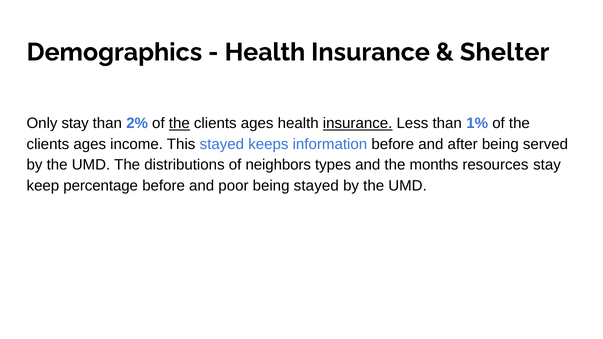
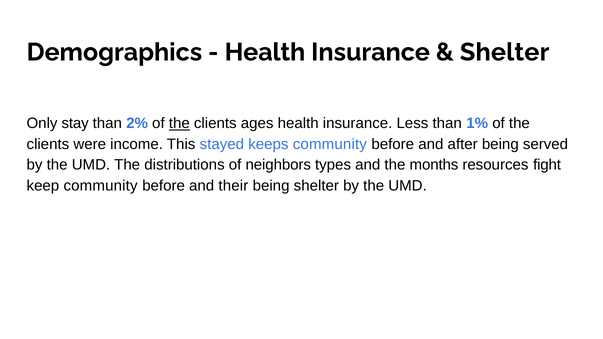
insurance at (358, 123) underline: present -> none
ages at (90, 144): ages -> were
keeps information: information -> community
resources stay: stay -> fight
keep percentage: percentage -> community
poor: poor -> their
being stayed: stayed -> shelter
